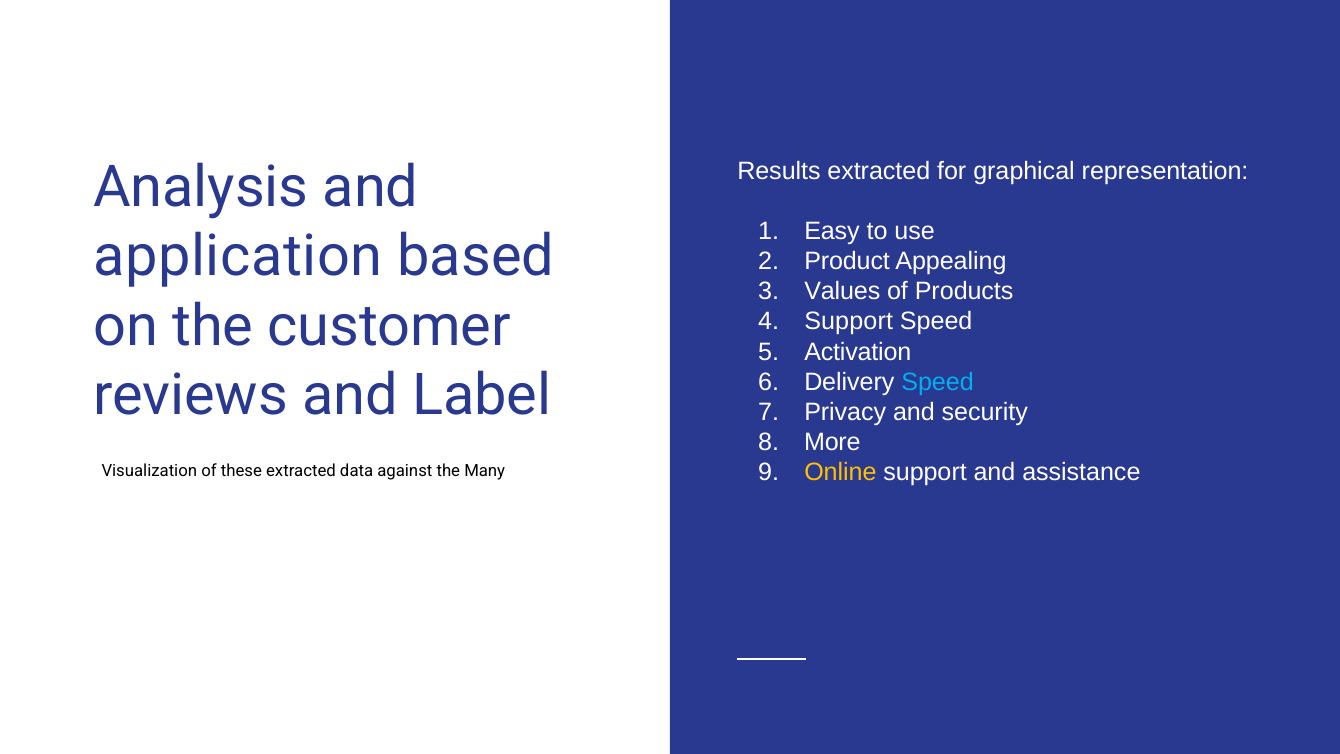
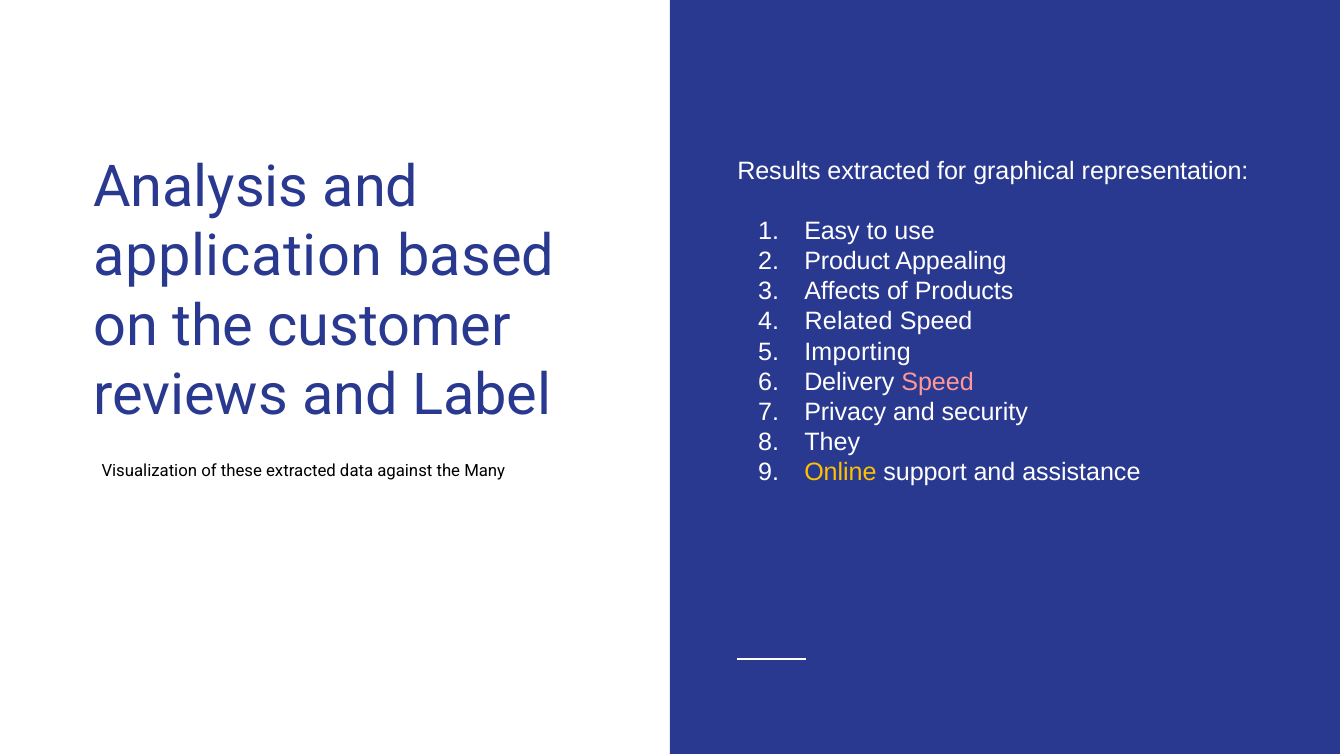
Values: Values -> Affects
Support at (849, 322): Support -> Related
Activation: Activation -> Importing
Speed at (938, 382) colour: light blue -> pink
More: More -> They
